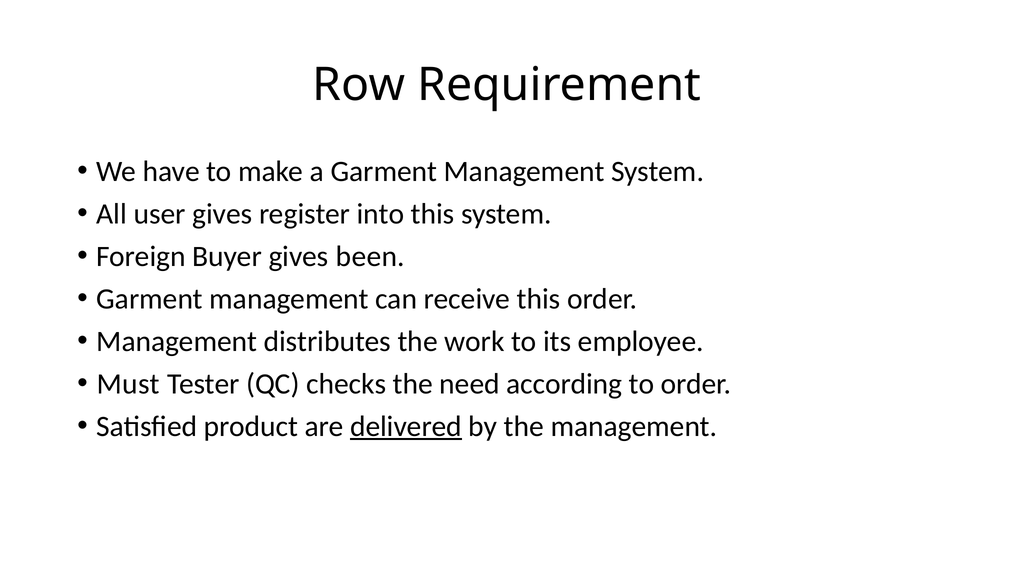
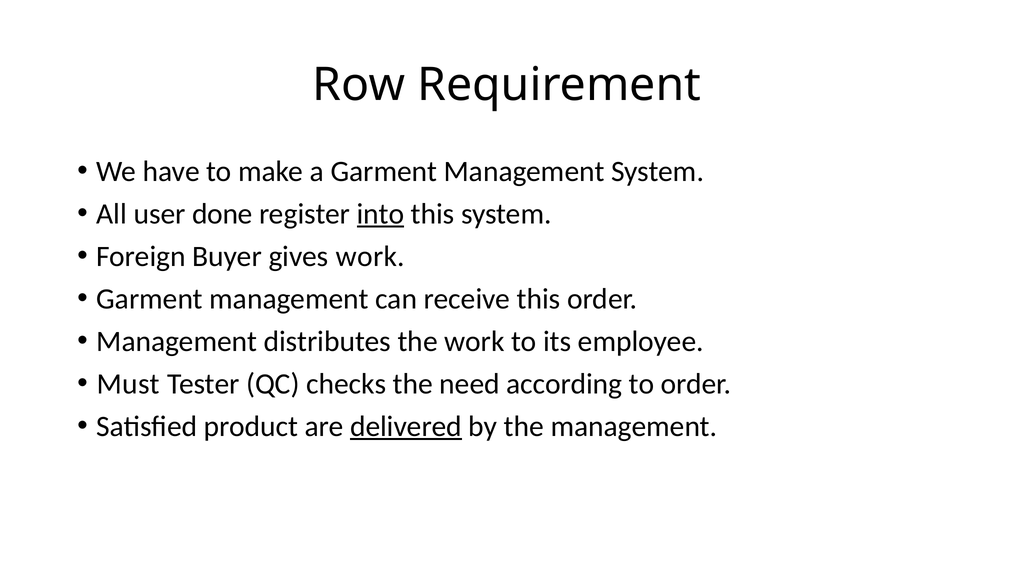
user gives: gives -> done
into underline: none -> present
gives been: been -> work
